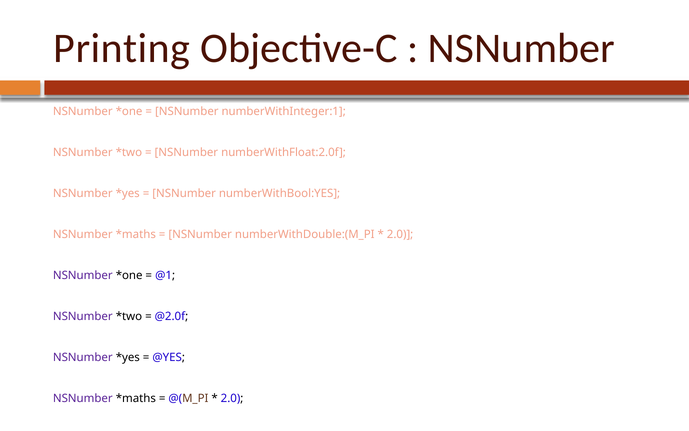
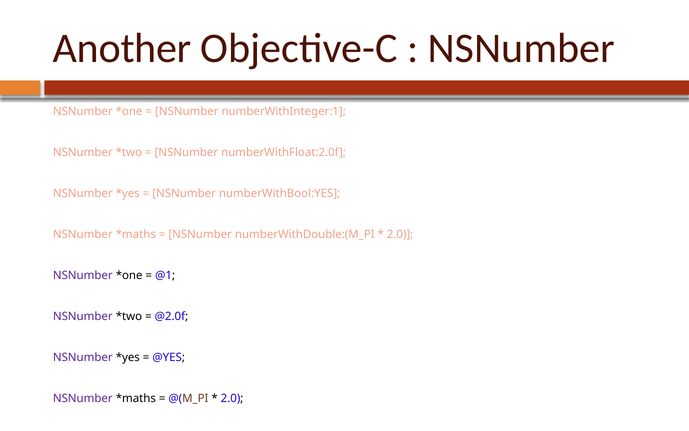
Printing: Printing -> Another
